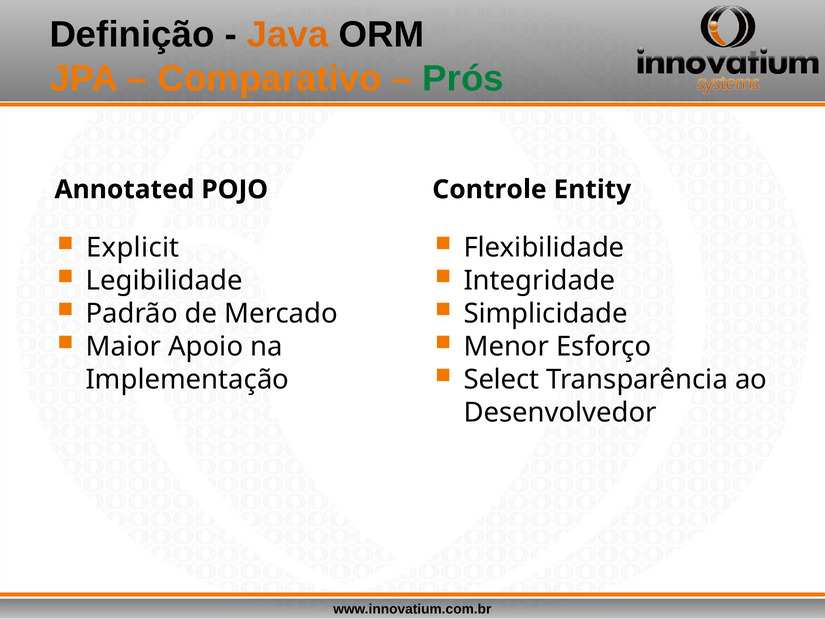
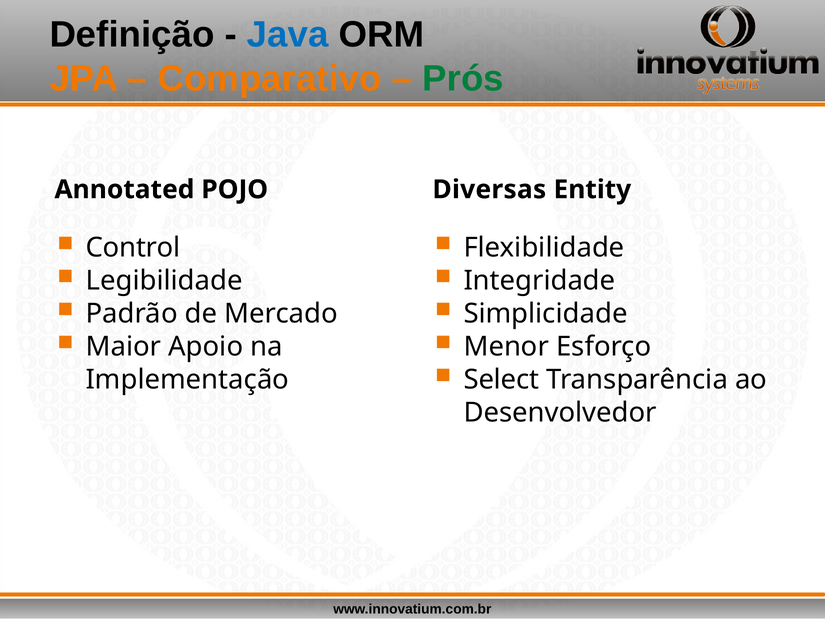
Java colour: orange -> blue
Controle: Controle -> Diversas
Explicit: Explicit -> Control
